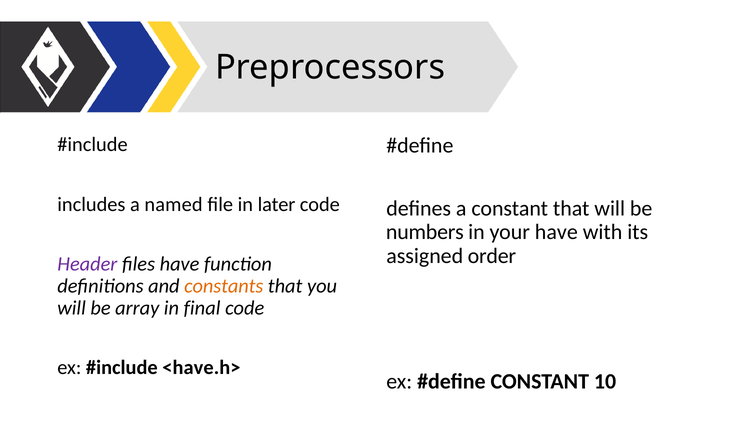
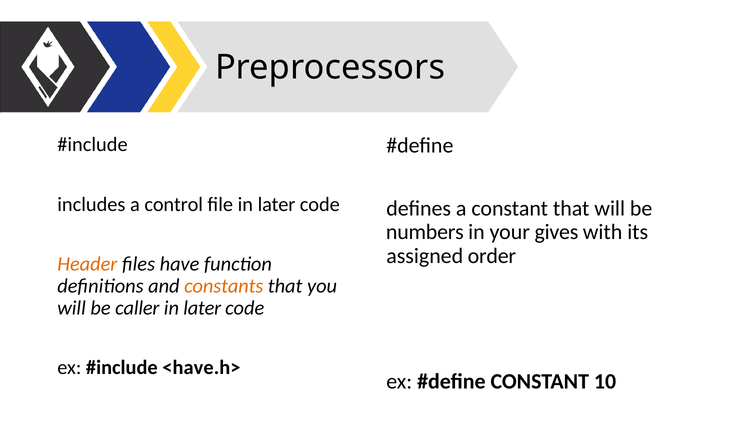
named: named -> control
your have: have -> gives
Header colour: purple -> orange
array: array -> caller
final at (202, 308): final -> later
